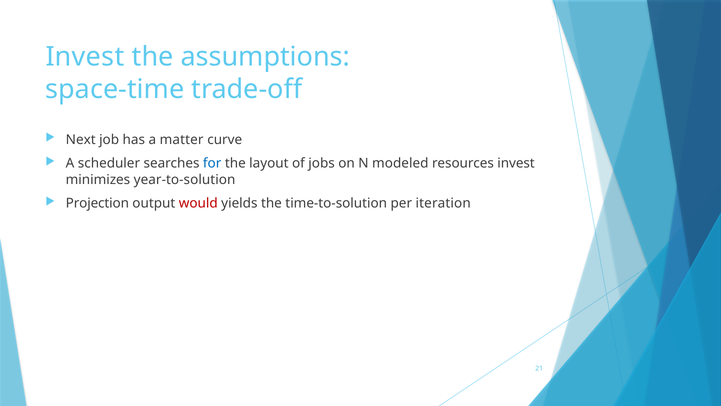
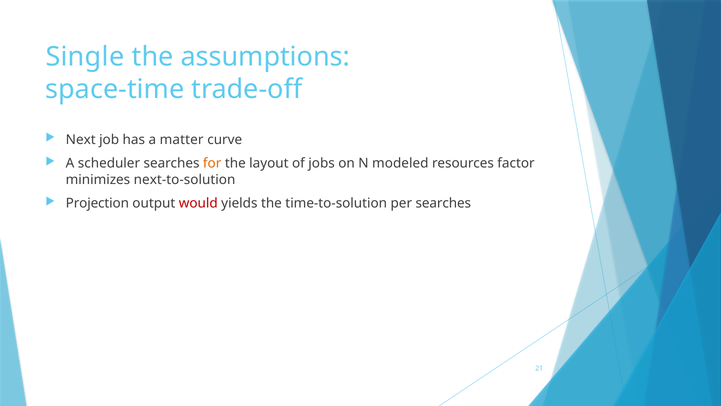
Invest at (85, 57): Invest -> Single
for colour: blue -> orange
resources invest: invest -> factor
year-to-solution: year-to-solution -> next-to-solution
per iteration: iteration -> searches
